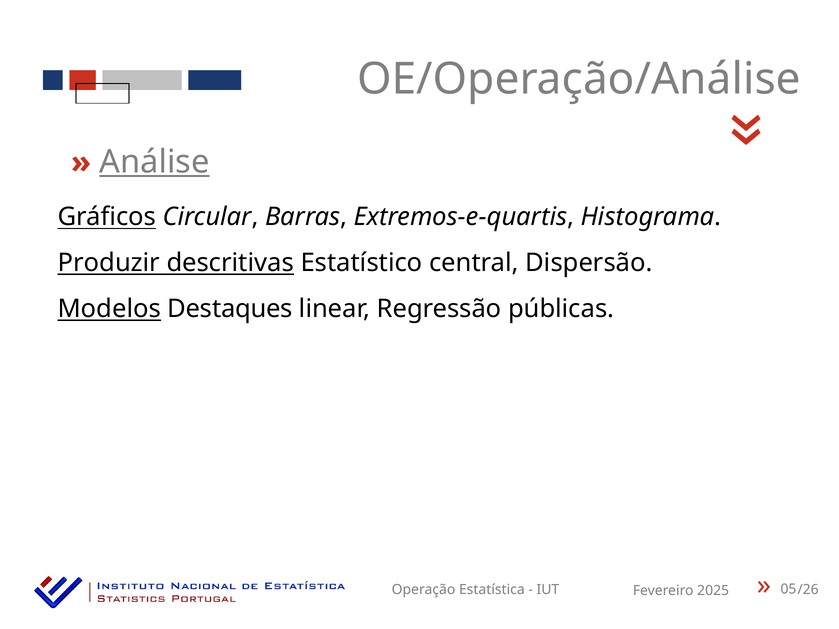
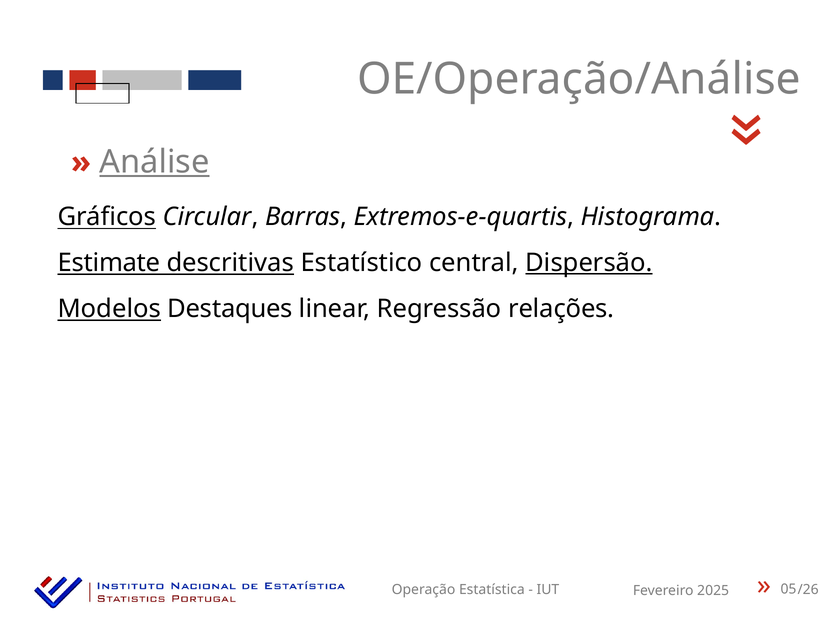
Produzir: Produzir -> Estimate
Dispersão underline: none -> present
públicas: públicas -> relações
